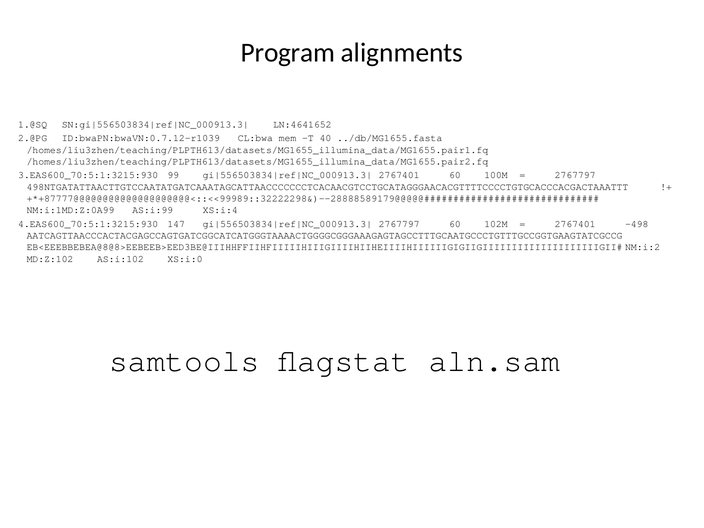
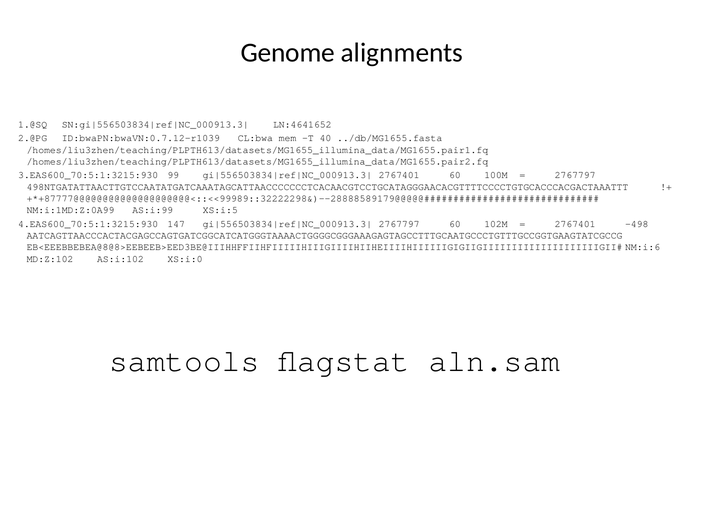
Program: Program -> Genome
XS:i:4: XS:i:4 -> XS:i:5
NM:i:2: NM:i:2 -> NM:i:6
